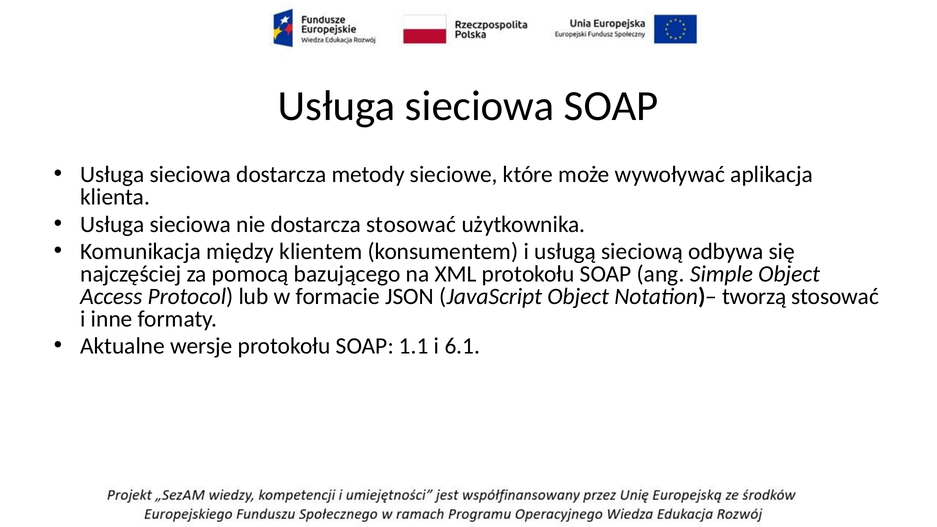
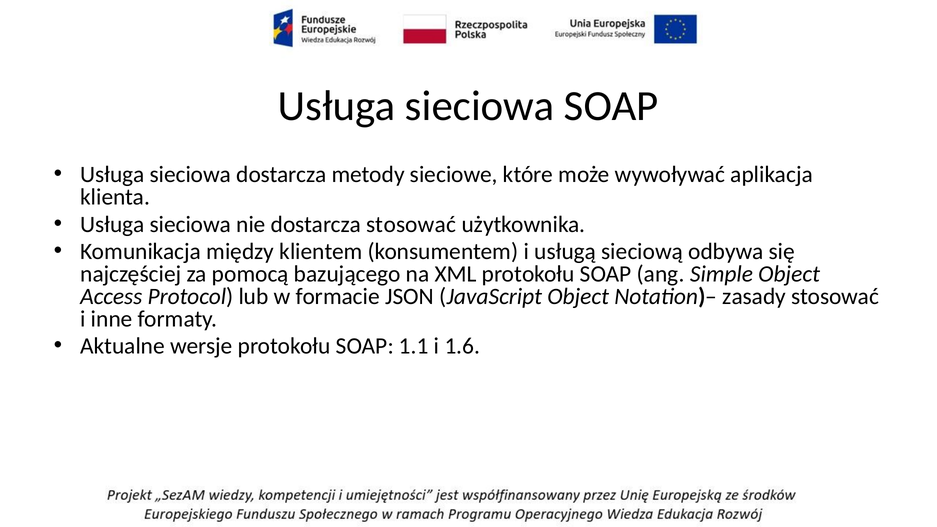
tworzą: tworzą -> zasady
6.1: 6.1 -> 1.6
